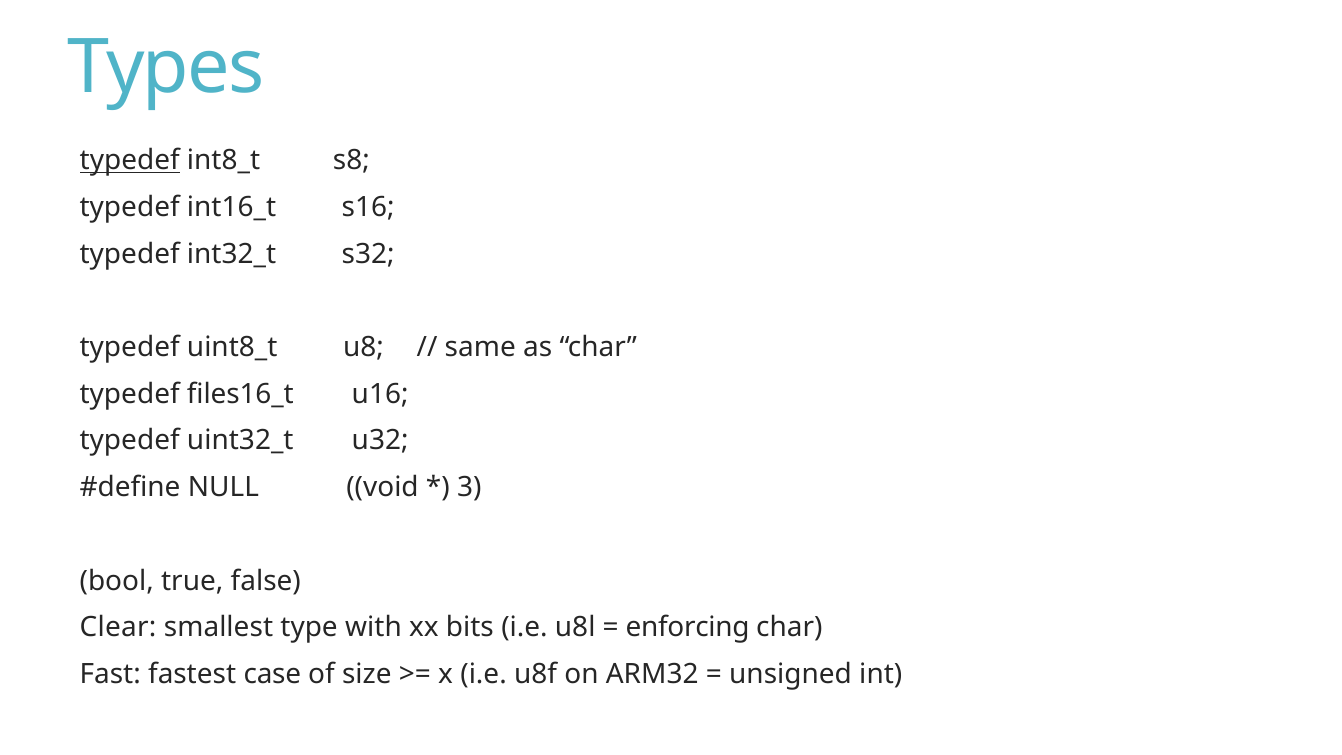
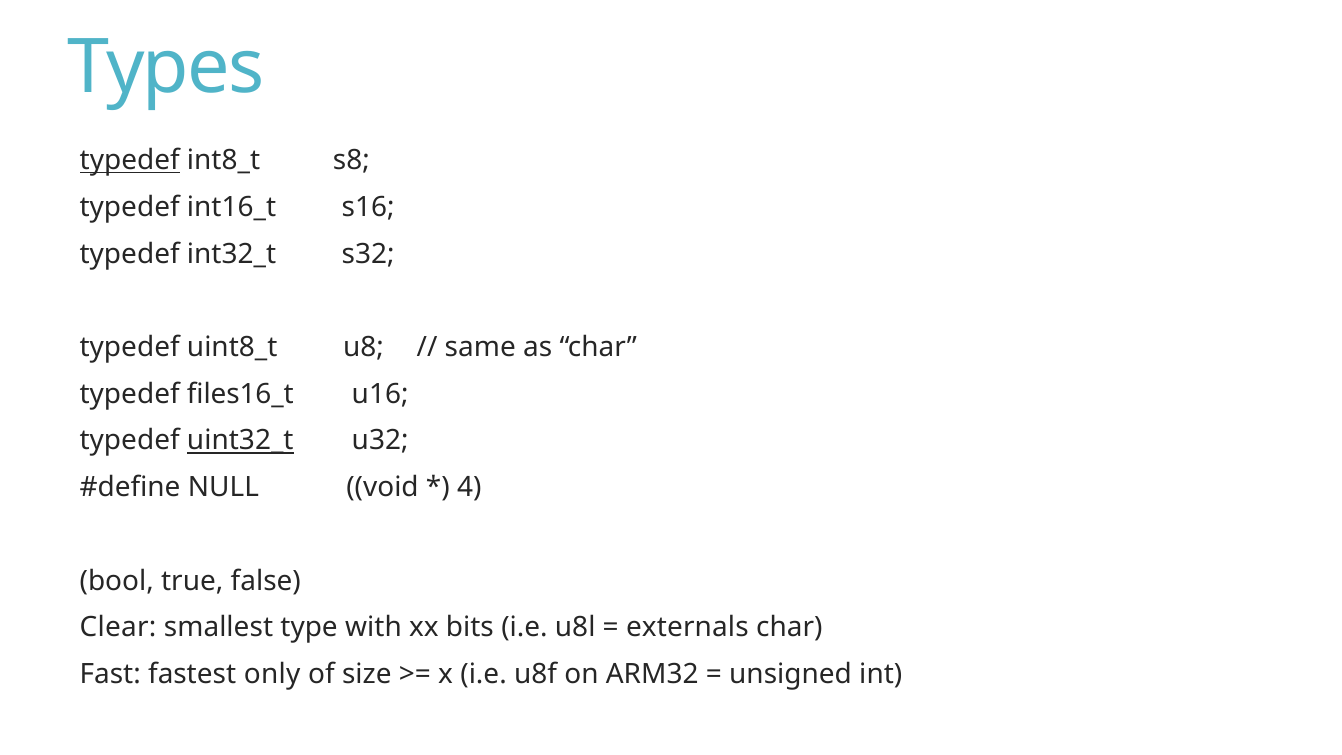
uint32_t underline: none -> present
3: 3 -> 4
enforcing: enforcing -> externals
case: case -> only
